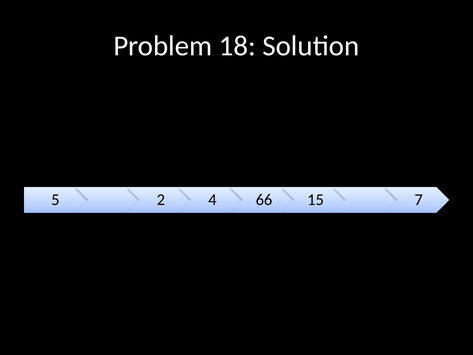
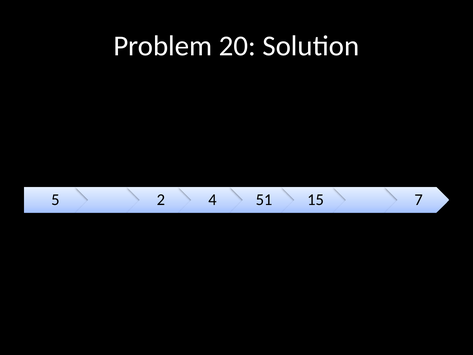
18: 18 -> 20
66: 66 -> 51
